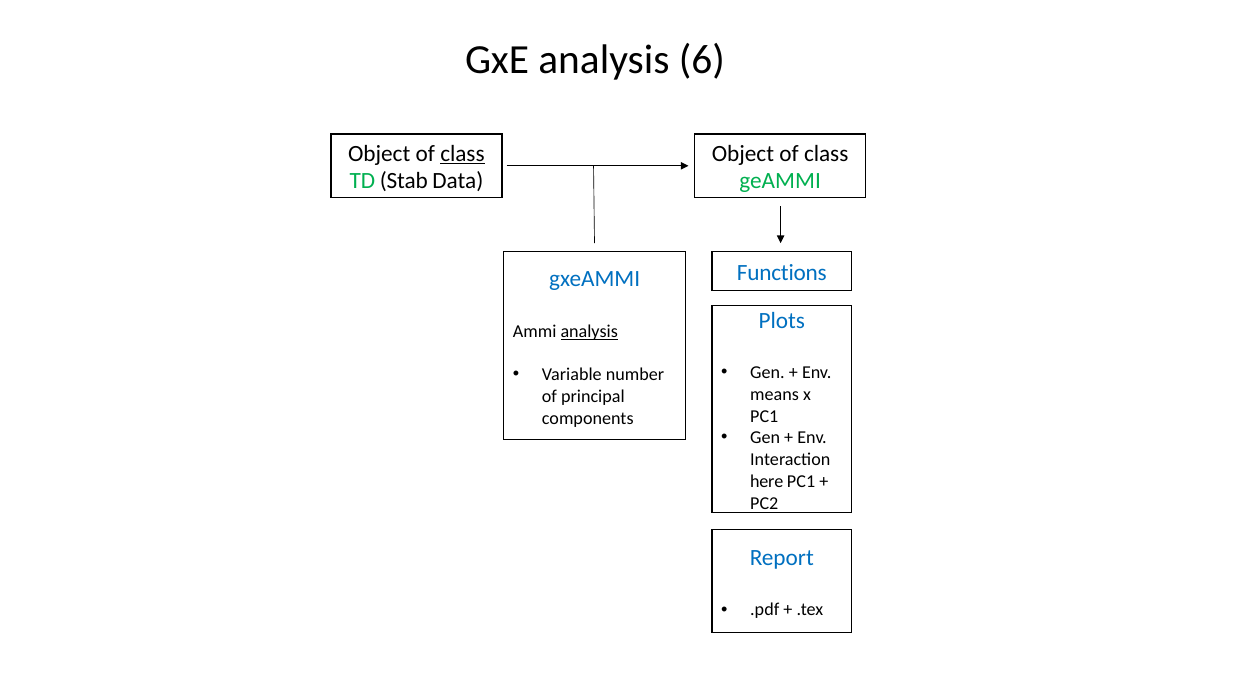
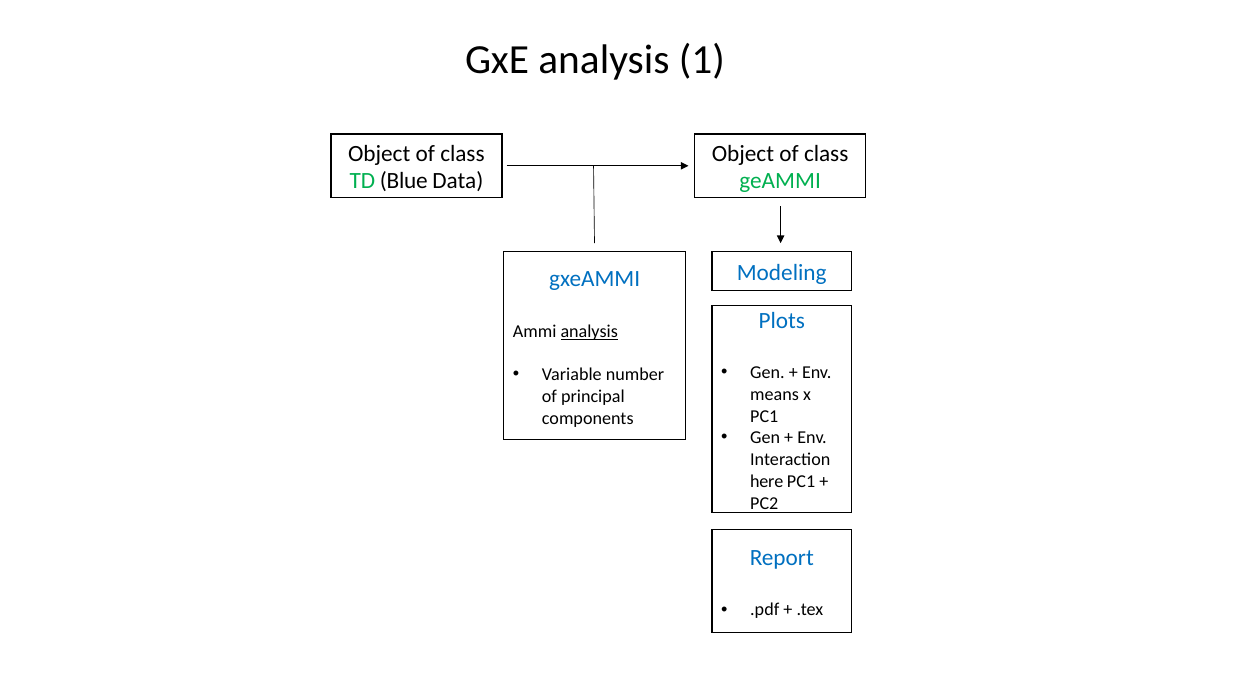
6: 6 -> 1
class at (462, 153) underline: present -> none
Stab: Stab -> Blue
Functions: Functions -> Modeling
